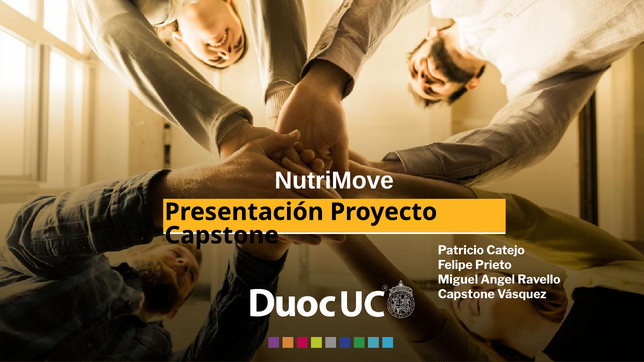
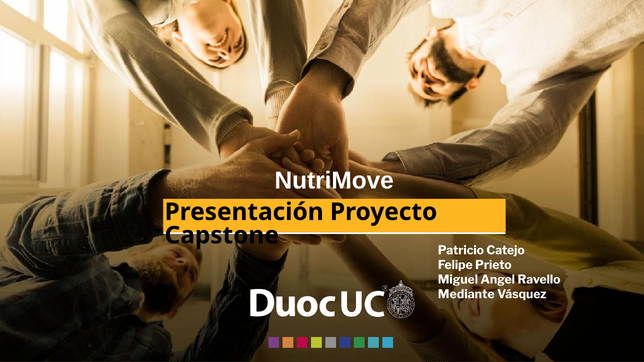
Capstone at (466, 294): Capstone -> Mediante
